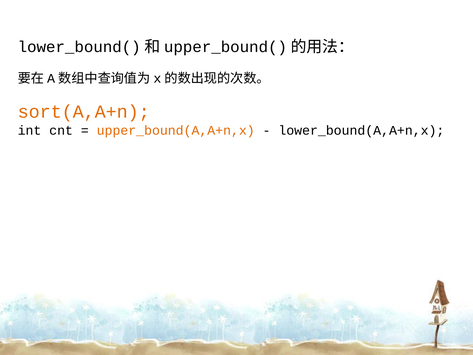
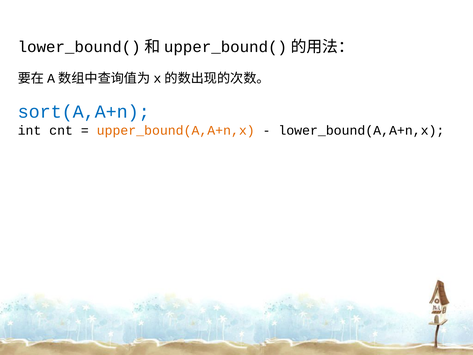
sort(A,A+n colour: orange -> blue
